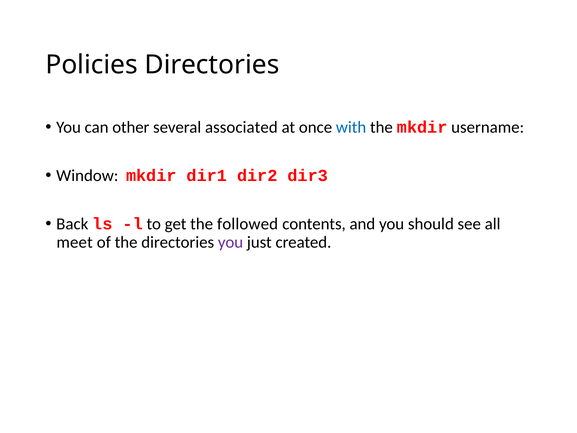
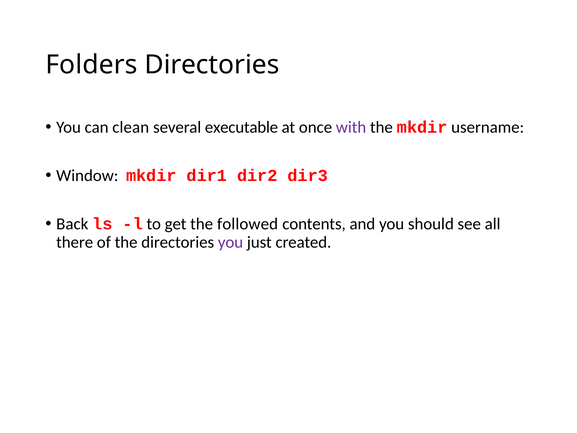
Policies: Policies -> Folders
other: other -> clean
associated: associated -> executable
with colour: blue -> purple
meet: meet -> there
